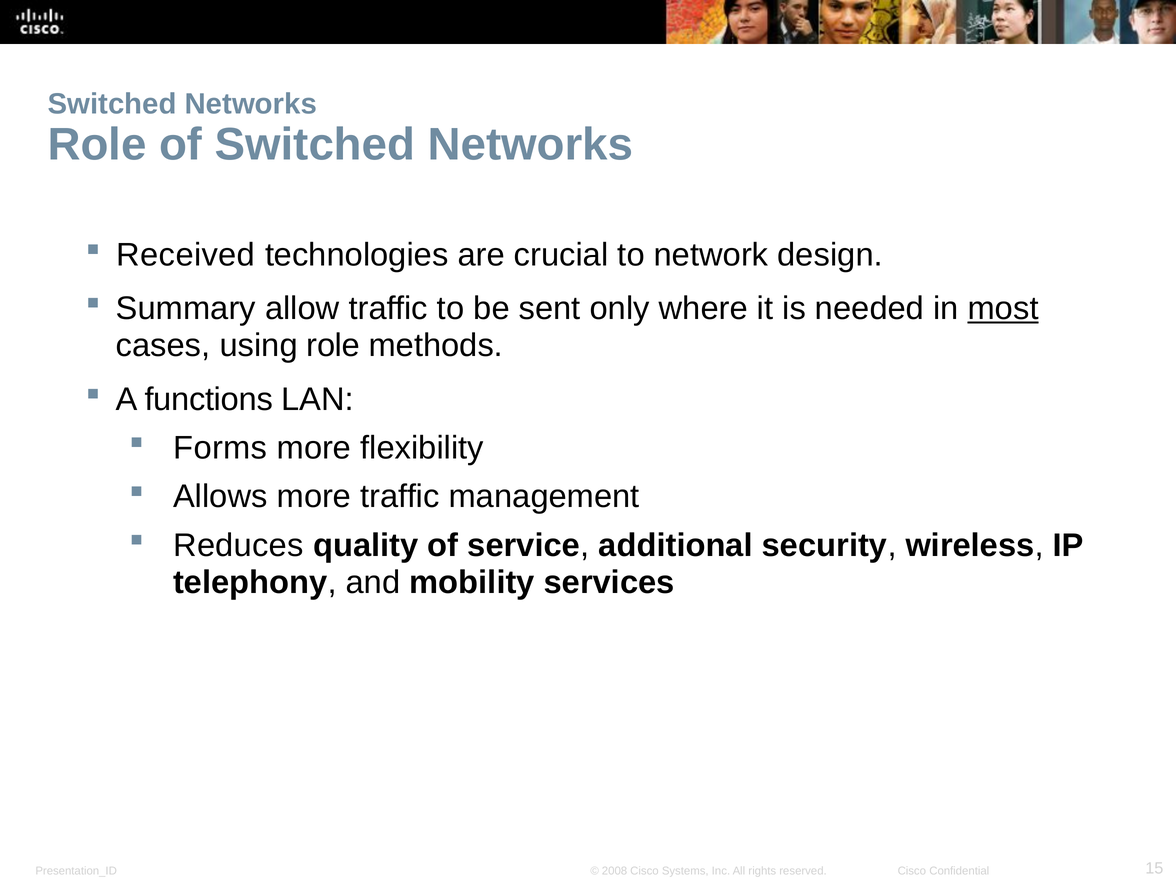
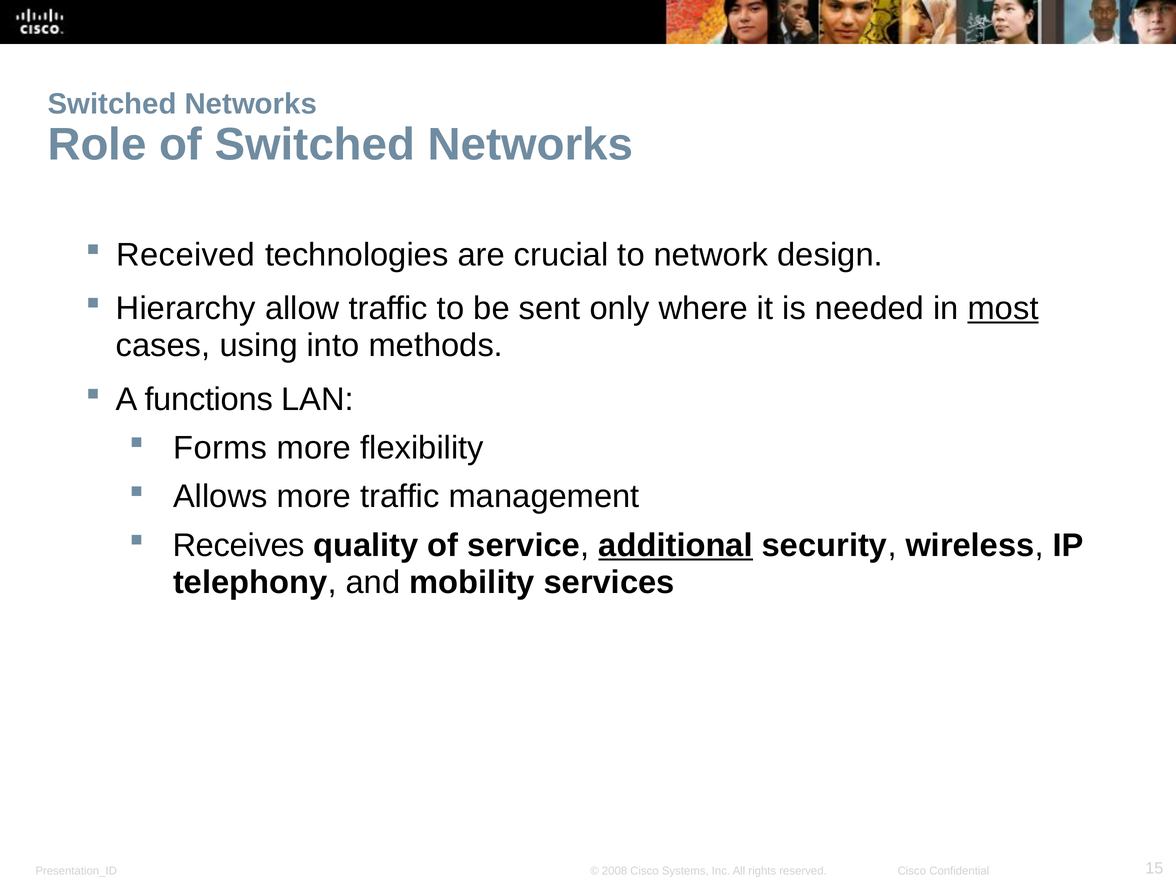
Summary: Summary -> Hierarchy
using role: role -> into
Reduces: Reduces -> Receives
additional underline: none -> present
